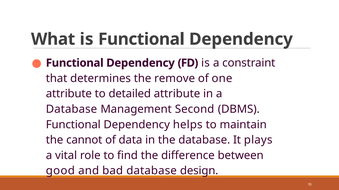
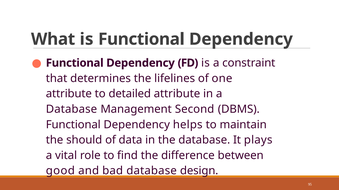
remove: remove -> lifelines
cannot: cannot -> should
